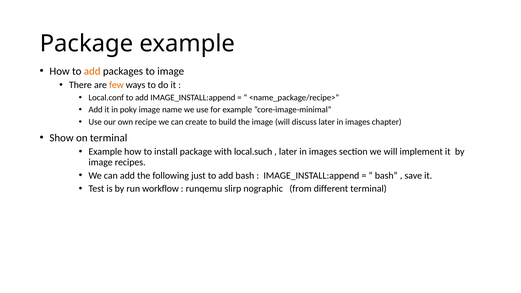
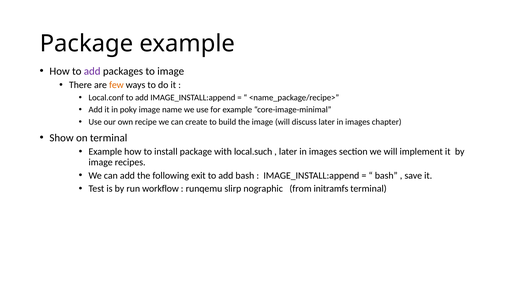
add at (92, 71) colour: orange -> purple
just: just -> exit
different: different -> initramfs
